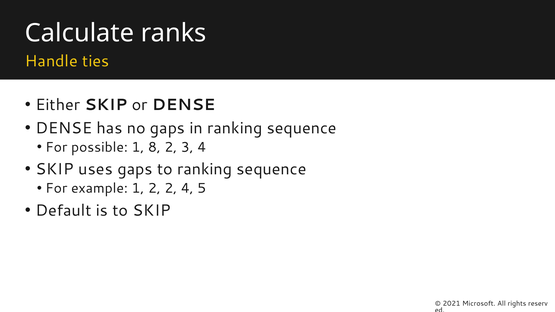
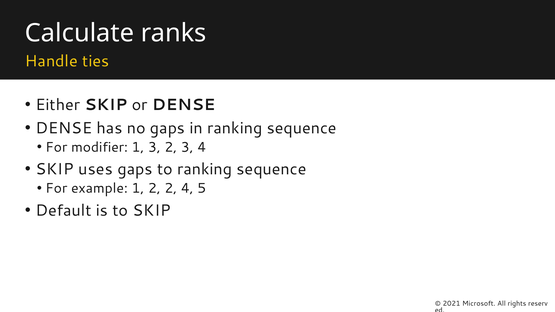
possible: possible -> modifier
1 8: 8 -> 3
